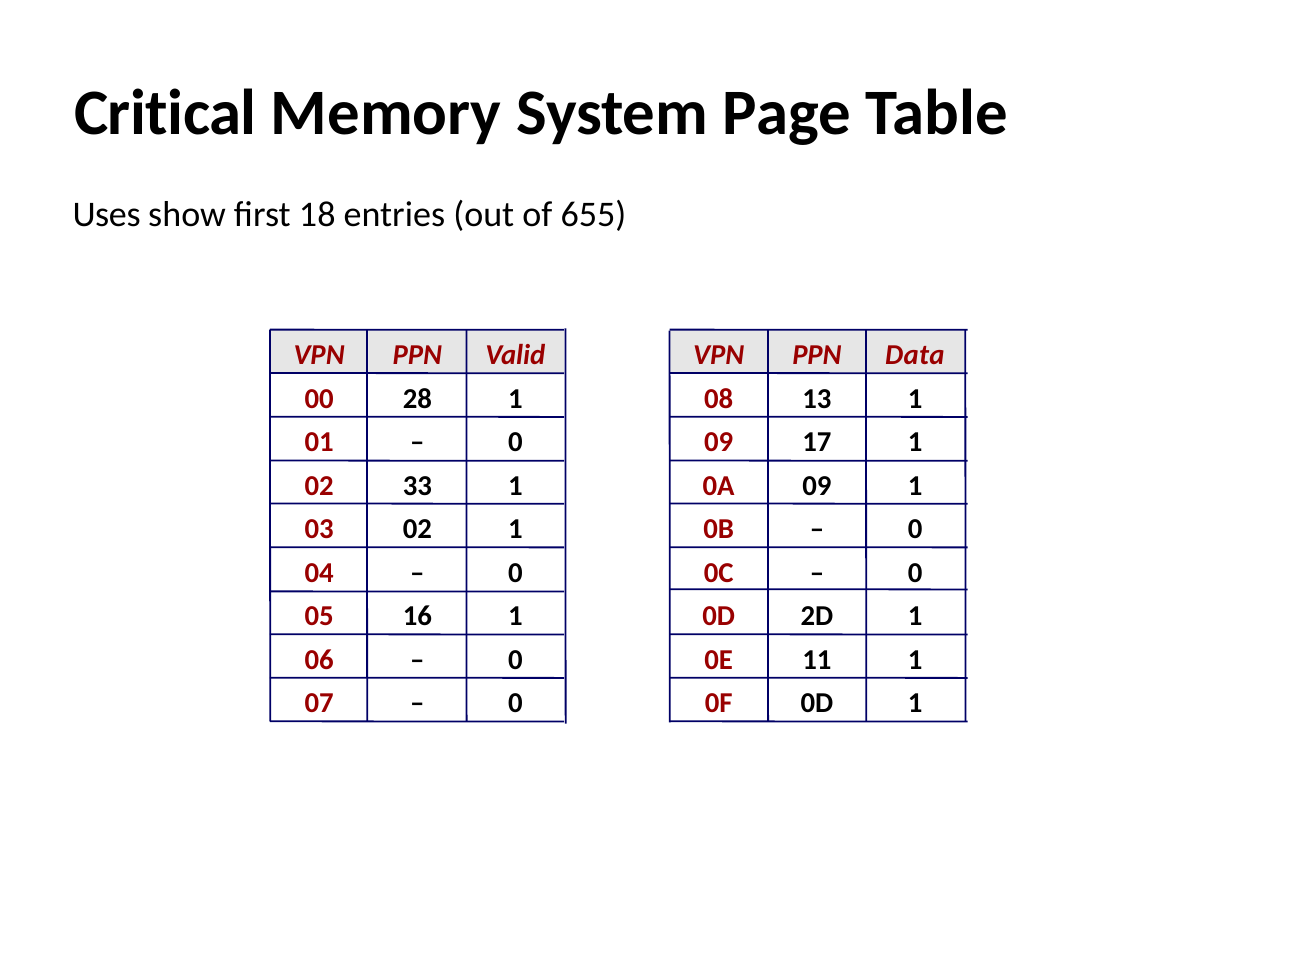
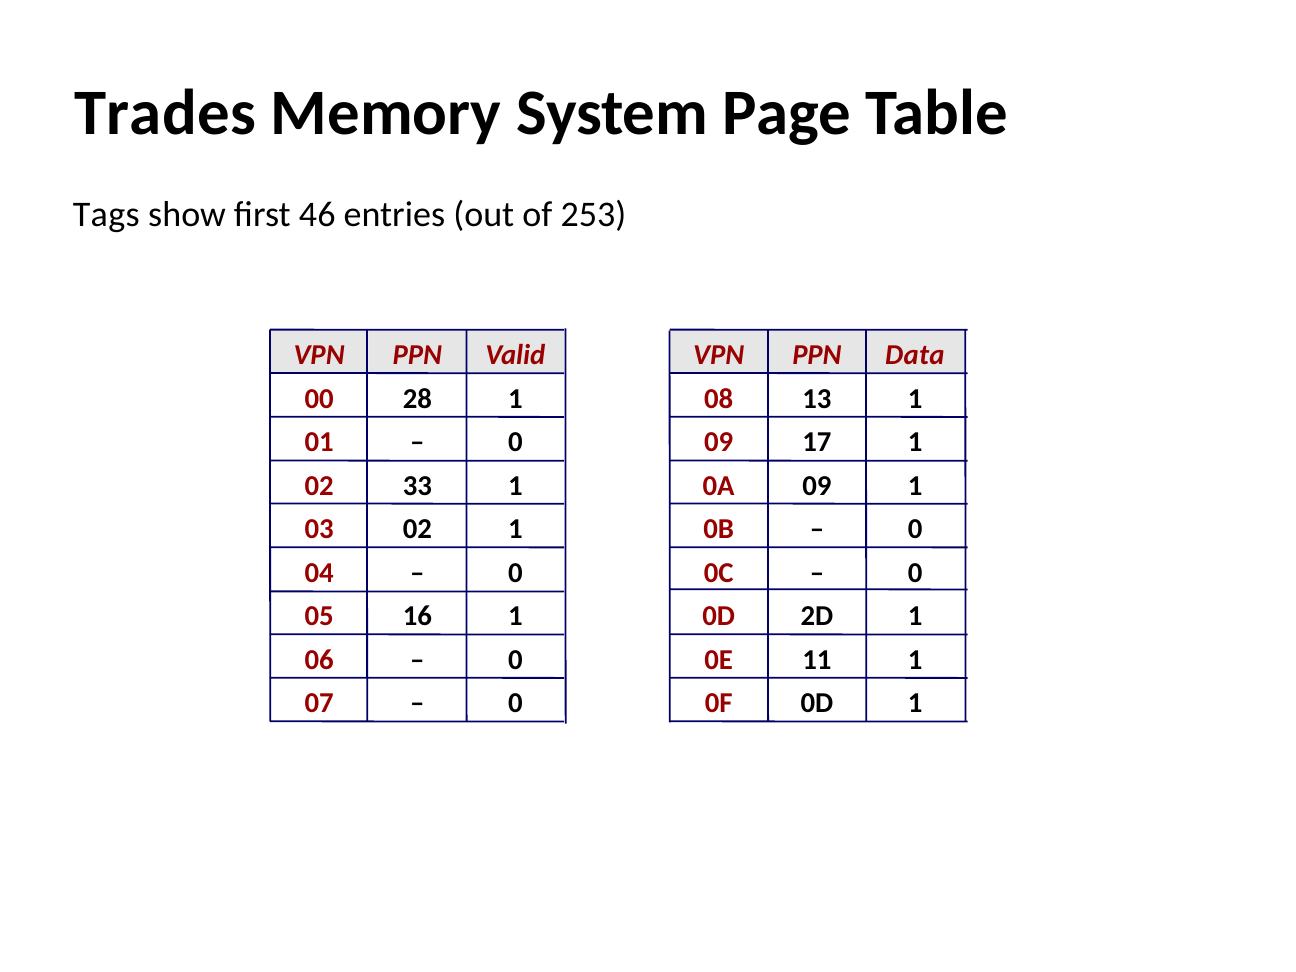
Critical: Critical -> Trades
Uses: Uses -> Tags
18: 18 -> 46
655: 655 -> 253
